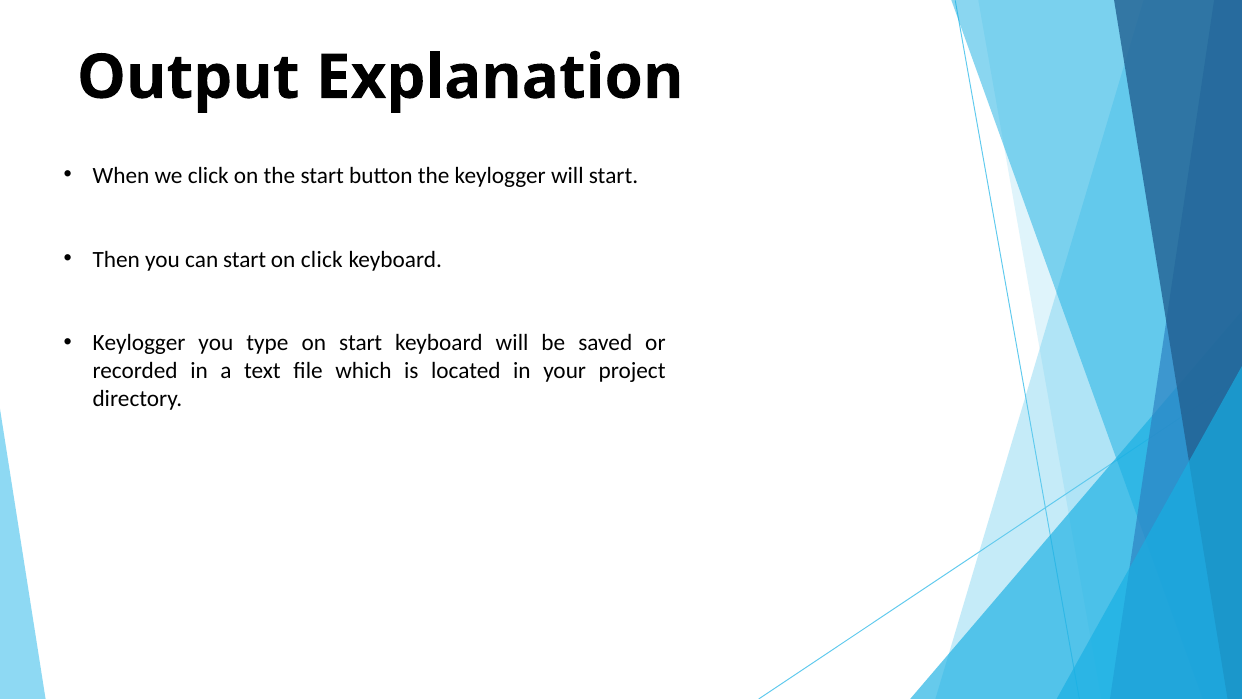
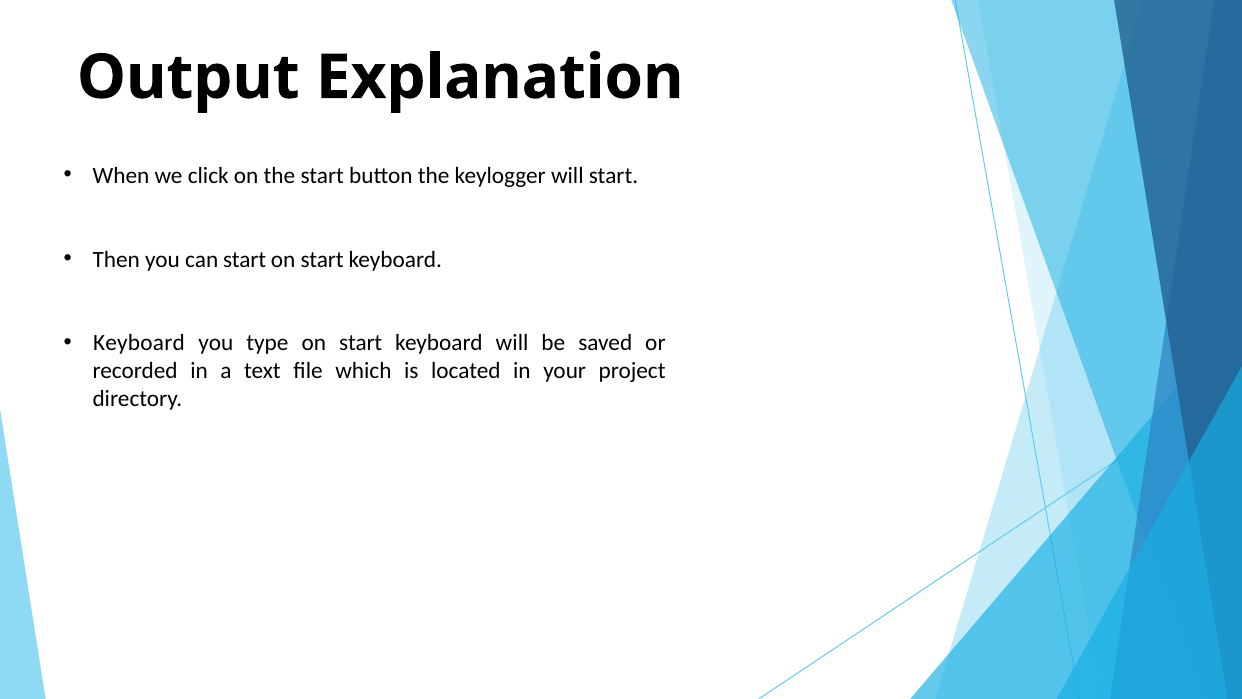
click at (322, 259): click -> start
Keylogger at (139, 343): Keylogger -> Keyboard
